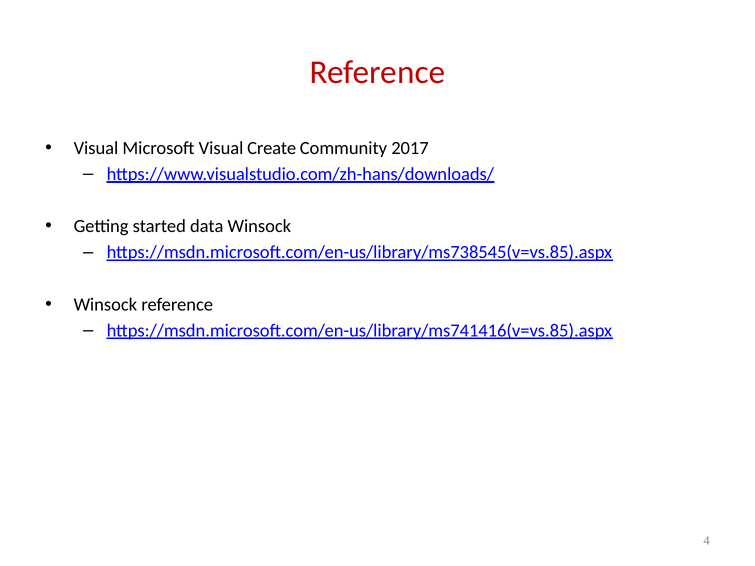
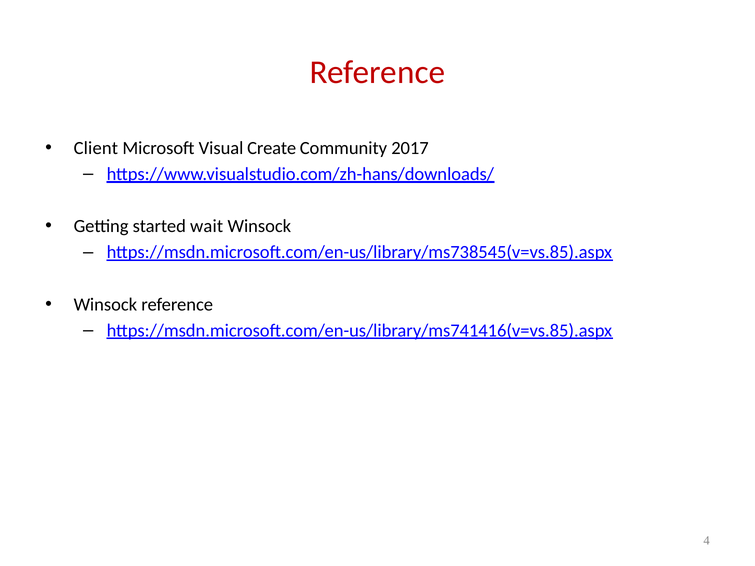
Visual at (96, 148): Visual -> Client
data: data -> wait
